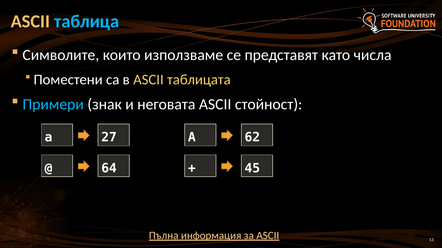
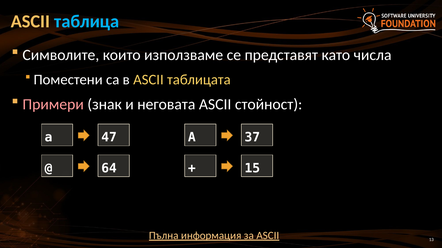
Примери colour: light blue -> pink
27: 27 -> 47
62: 62 -> 37
45: 45 -> 15
